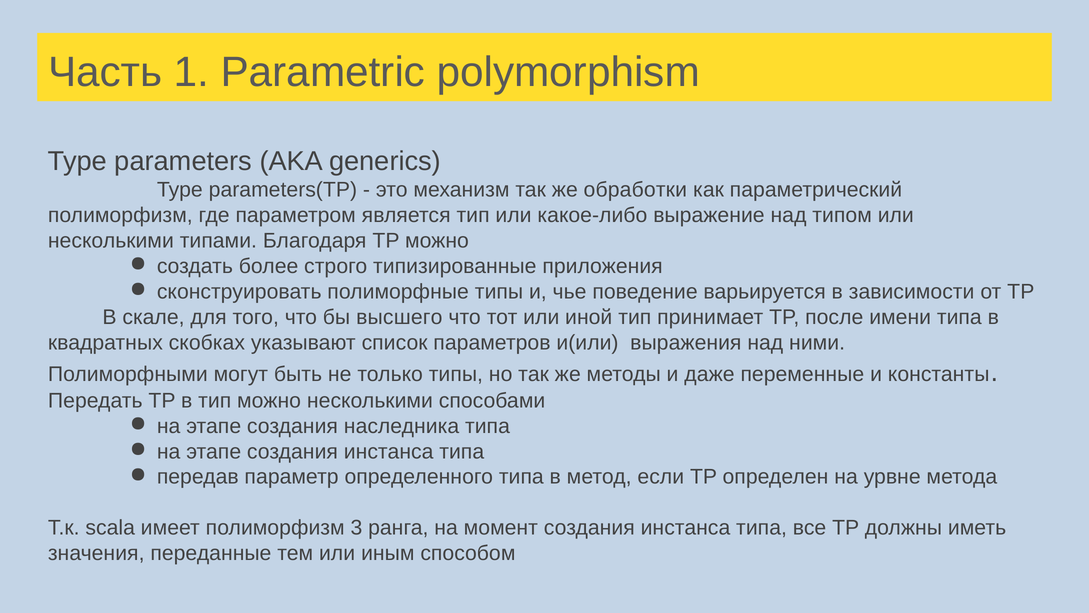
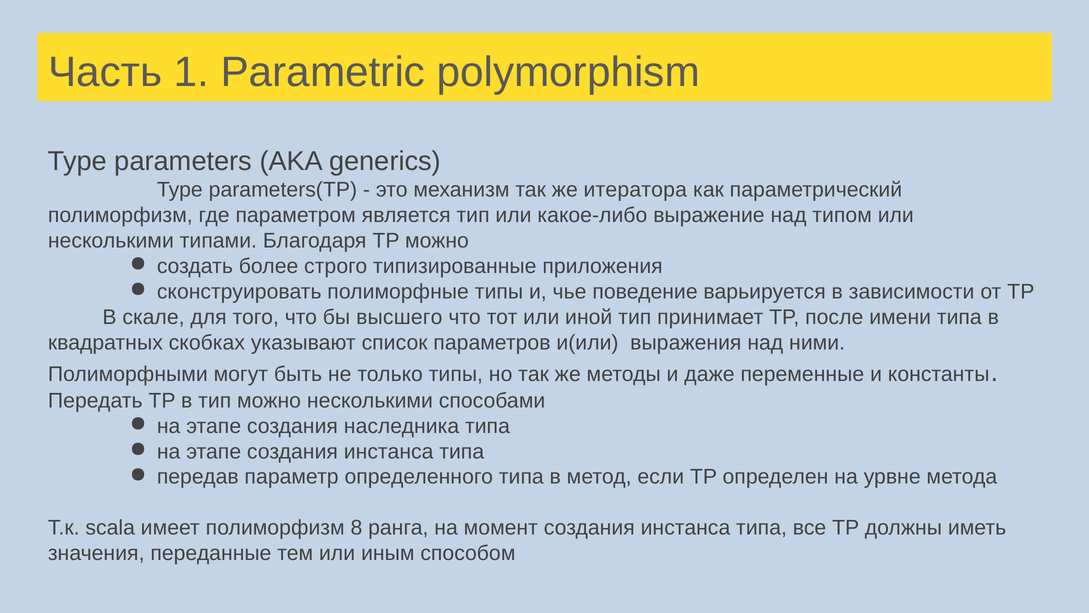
обработки: обработки -> итератора
3: 3 -> 8
